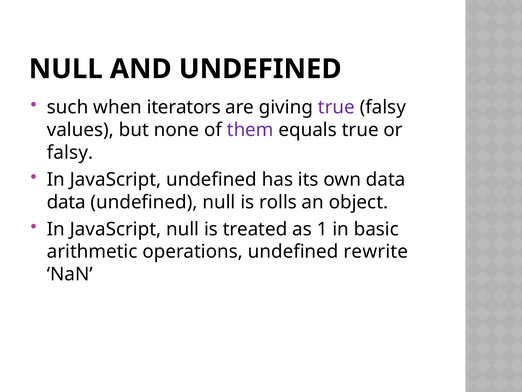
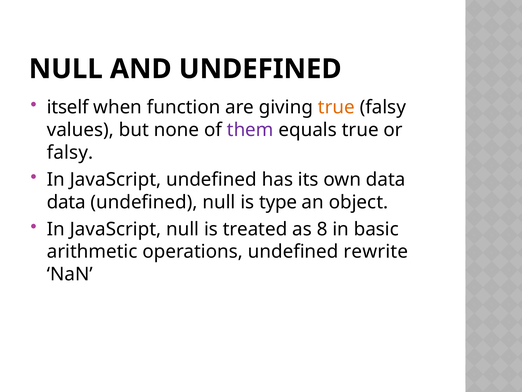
such: such -> itself
iterators: iterators -> function
true at (336, 107) colour: purple -> orange
rolls: rolls -> type
1: 1 -> 8
